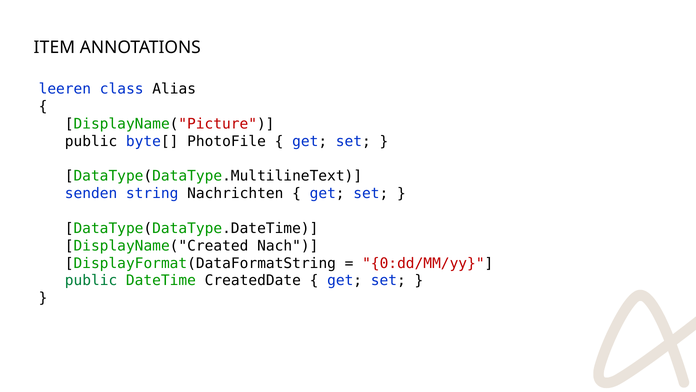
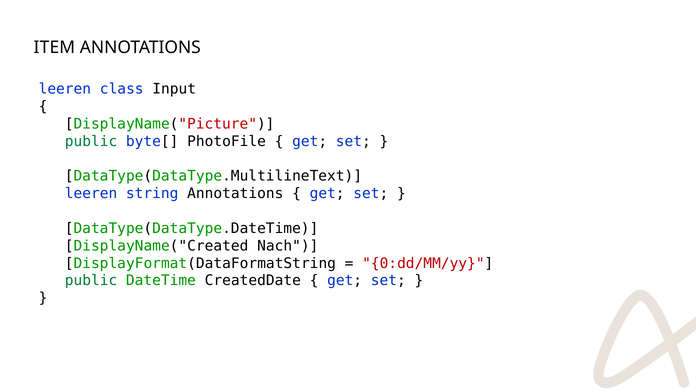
Alias: Alias -> Input
public at (91, 141) colour: black -> green
senden at (91, 193): senden -> leeren
string Nachrichten: Nachrichten -> Annotations
